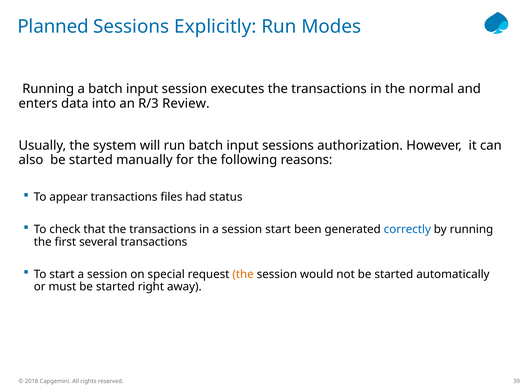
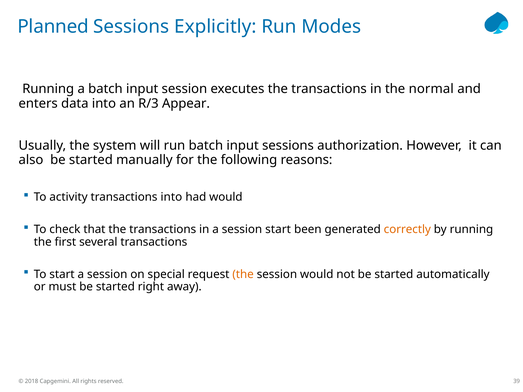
Review: Review -> Appear
appear: appear -> activity
transactions files: files -> into
had status: status -> would
correctly colour: blue -> orange
